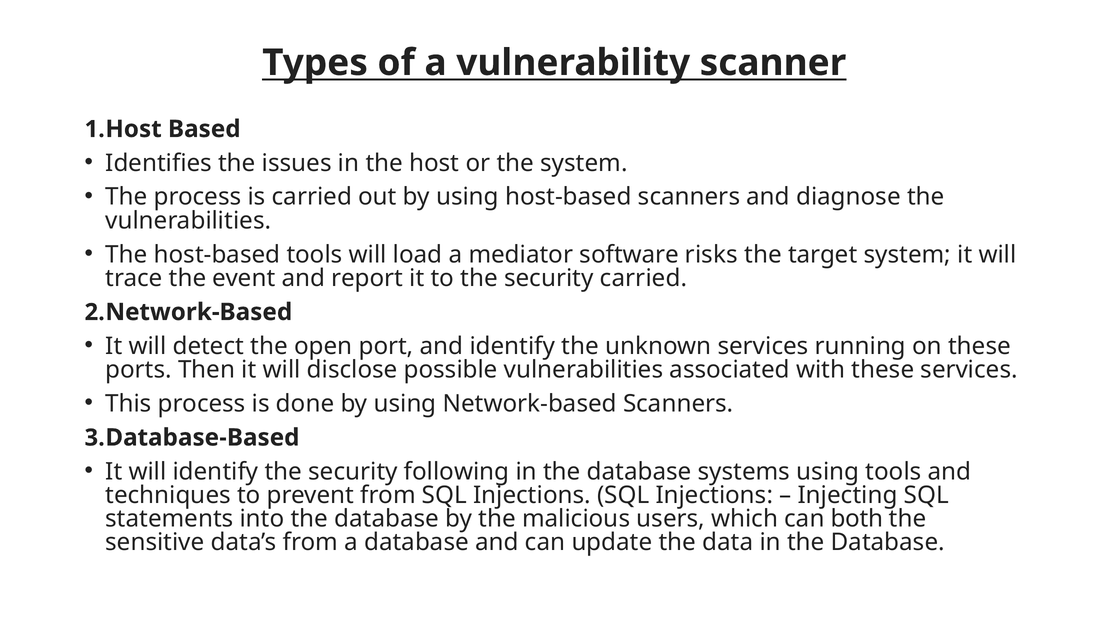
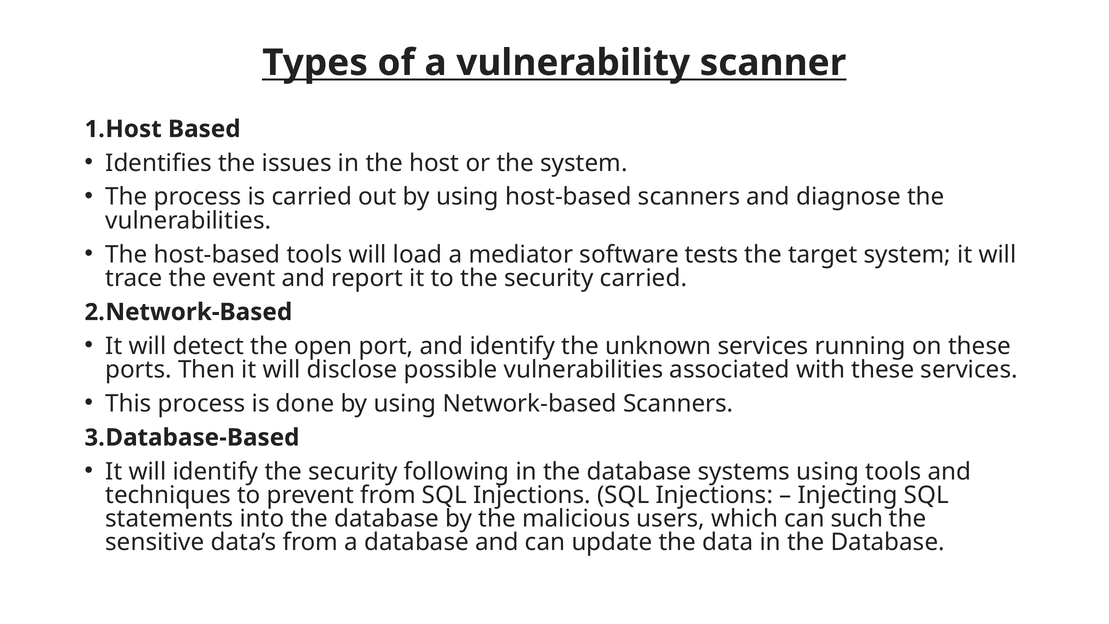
risks: risks -> tests
both: both -> such
